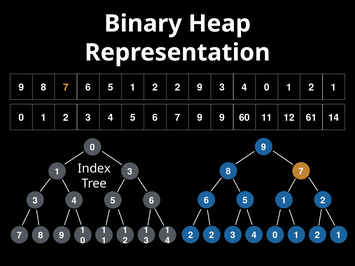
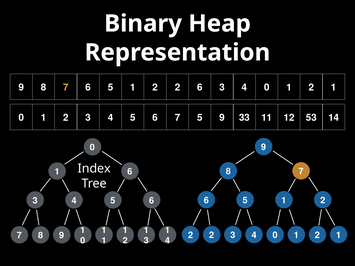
2 9: 9 -> 6
7 9: 9 -> 5
60: 60 -> 33
61: 61 -> 53
3 at (130, 172): 3 -> 6
